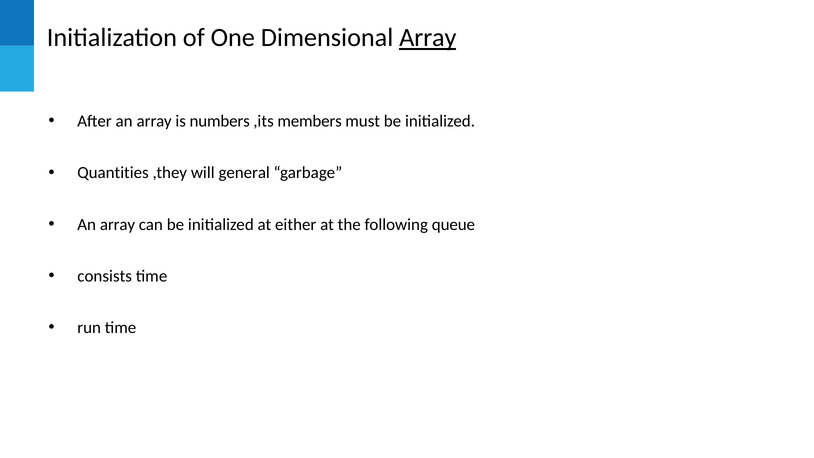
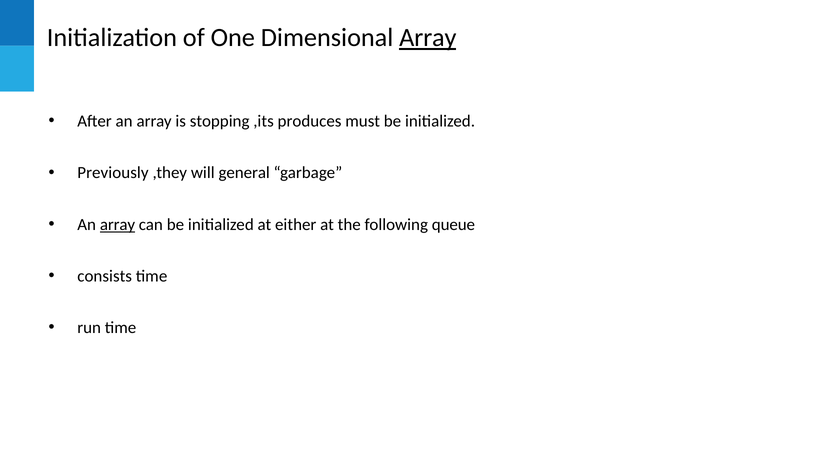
numbers: numbers -> stopping
members: members -> produces
Quantities: Quantities -> Previously
array at (118, 224) underline: none -> present
